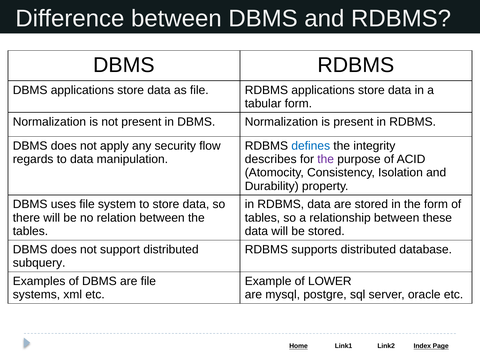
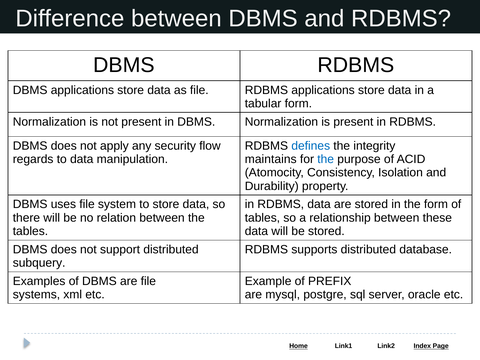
describes: describes -> maintains
the at (326, 159) colour: purple -> blue
LOWER: LOWER -> PREFIX
